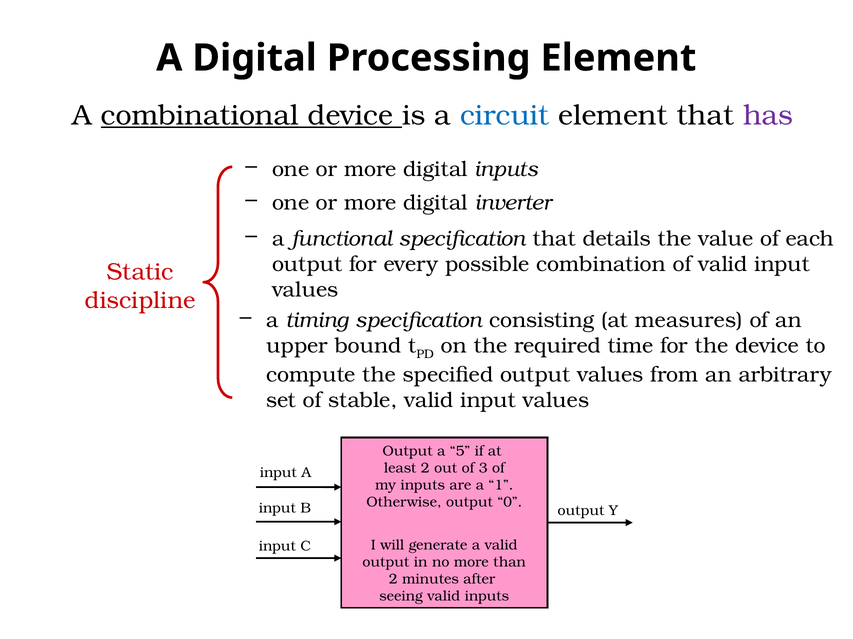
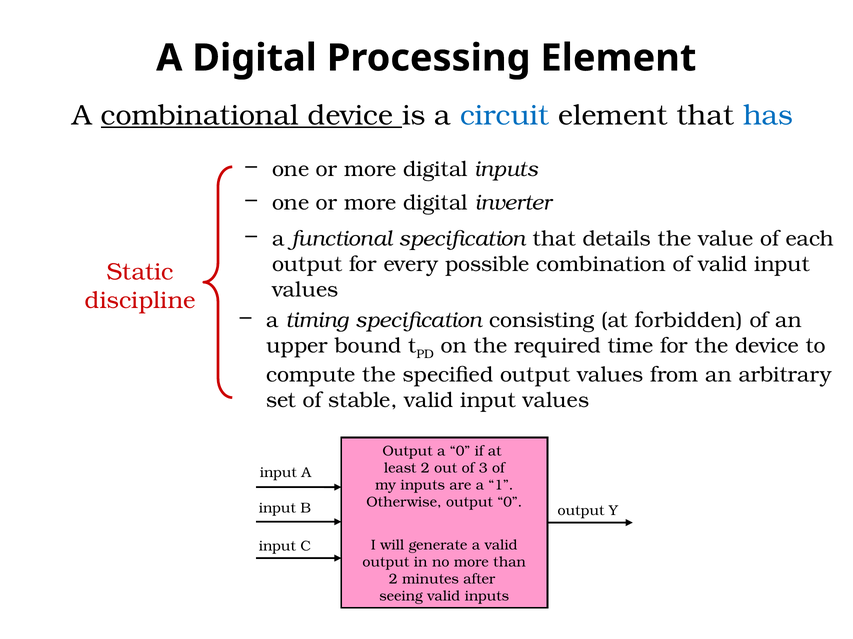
has colour: purple -> blue
measures: measures -> forbidden
a 5: 5 -> 0
